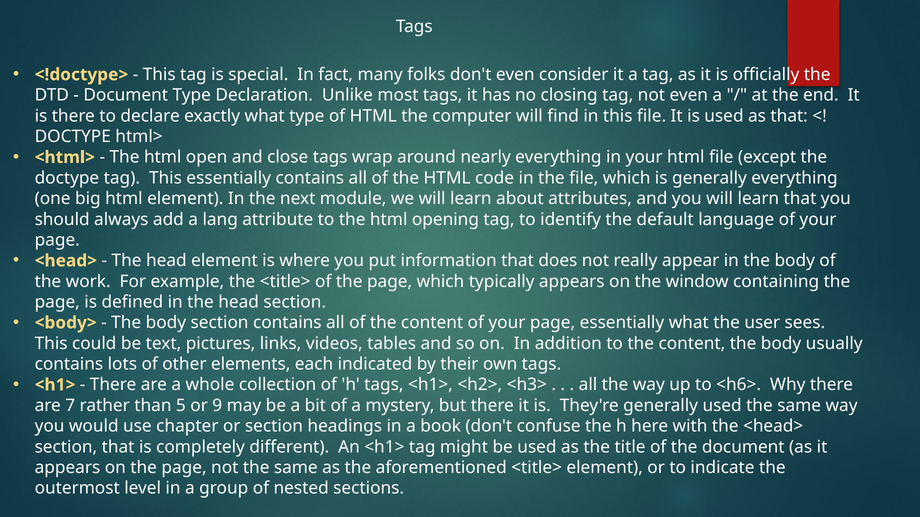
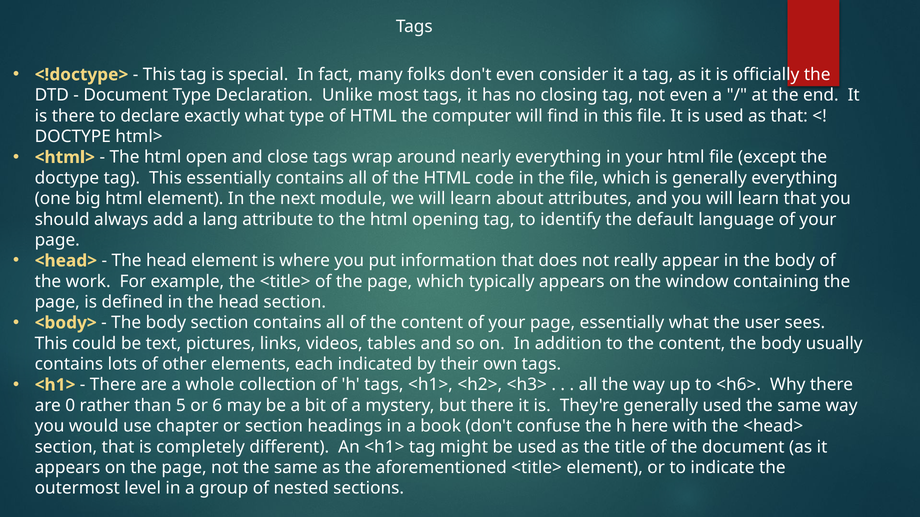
7: 7 -> 0
9: 9 -> 6
